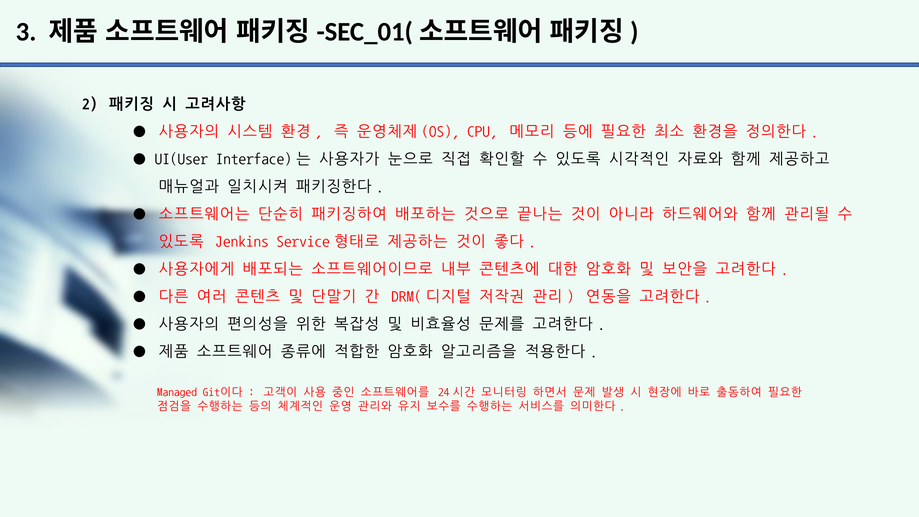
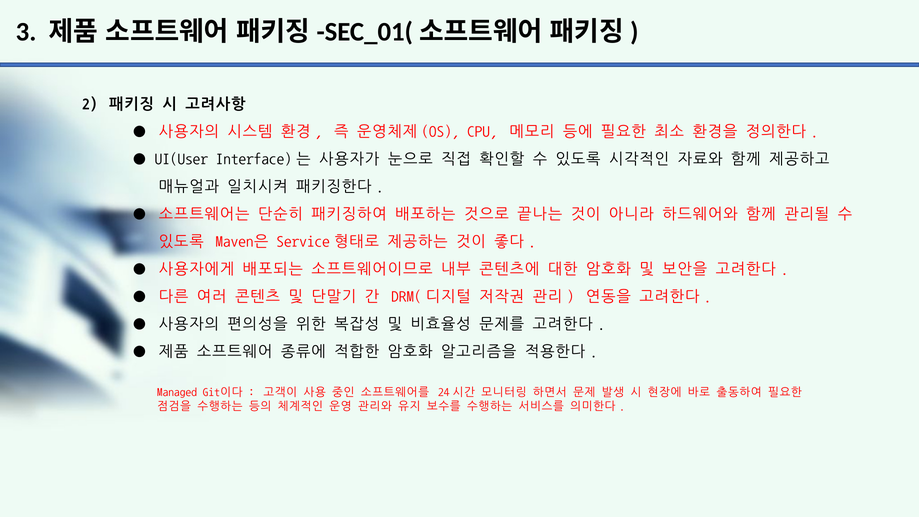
Jenkins: Jenkins -> Maven은
